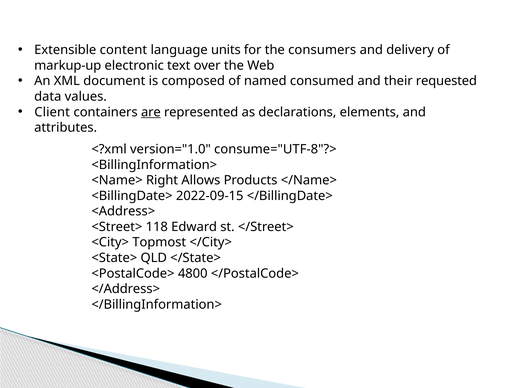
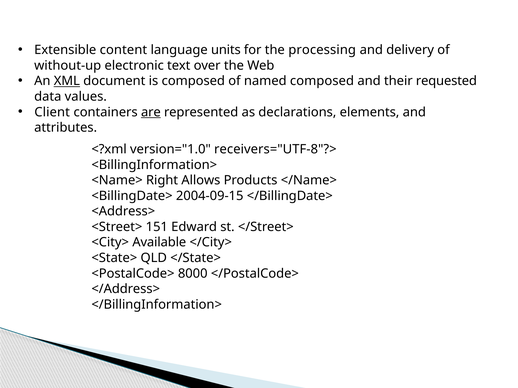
consumers: consumers -> processing
markup-up: markup-up -> without-up
XML underline: none -> present
named consumed: consumed -> composed
consume="UTF-8"?>: consume="UTF-8"?> -> receivers="UTF-8"?>
2022-09-15: 2022-09-15 -> 2004-09-15
118: 118 -> 151
Topmost: Topmost -> Available
4800: 4800 -> 8000
